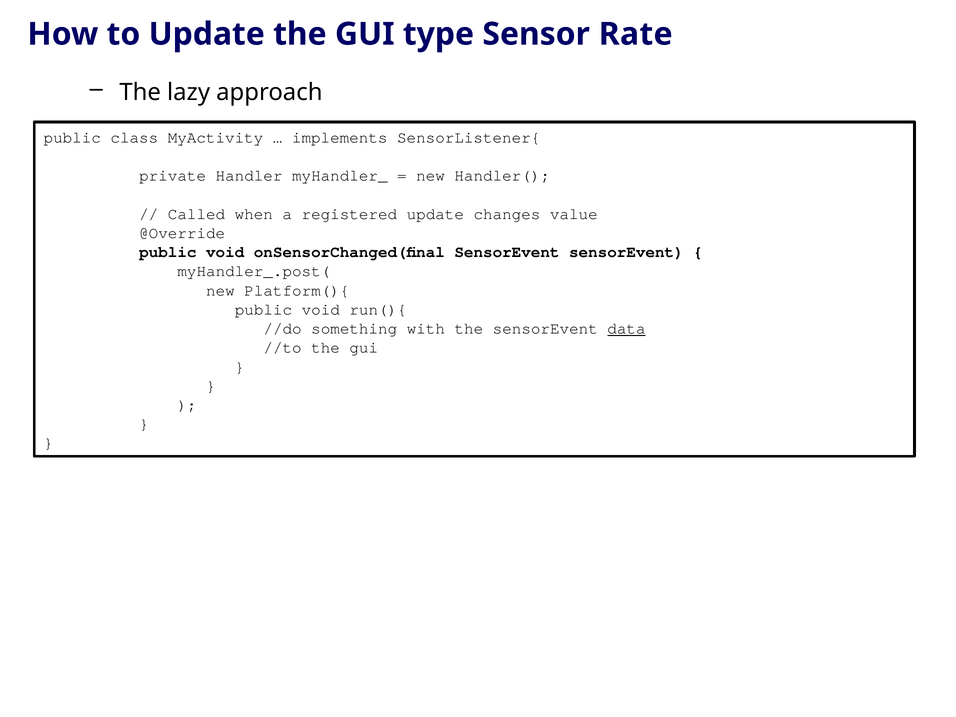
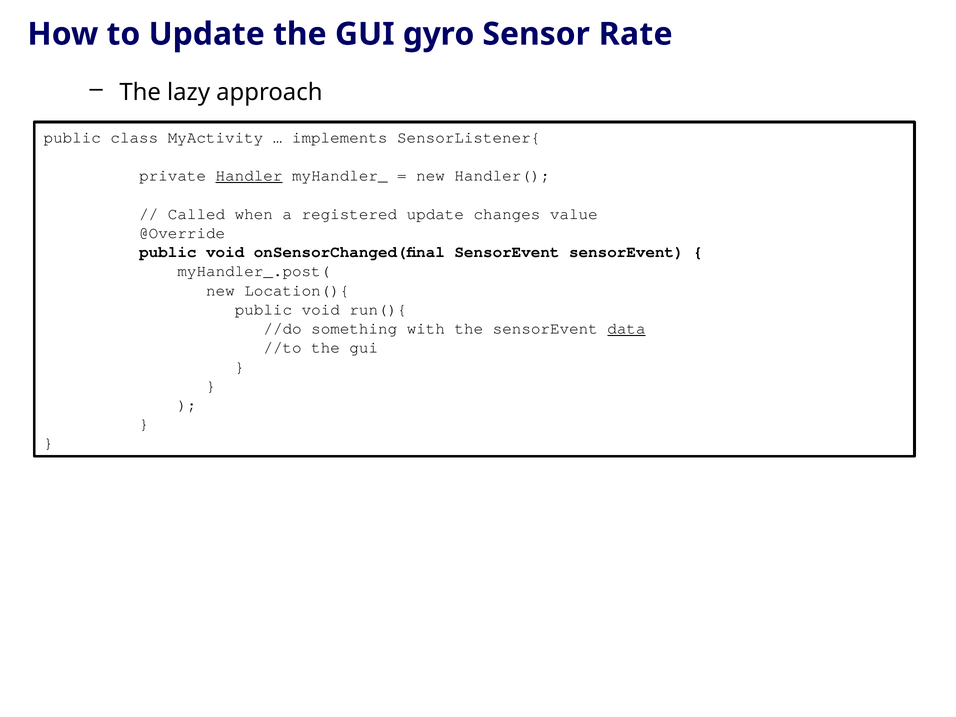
type: type -> gyro
Handler underline: none -> present
Platform(){: Platform(){ -> Location(){
